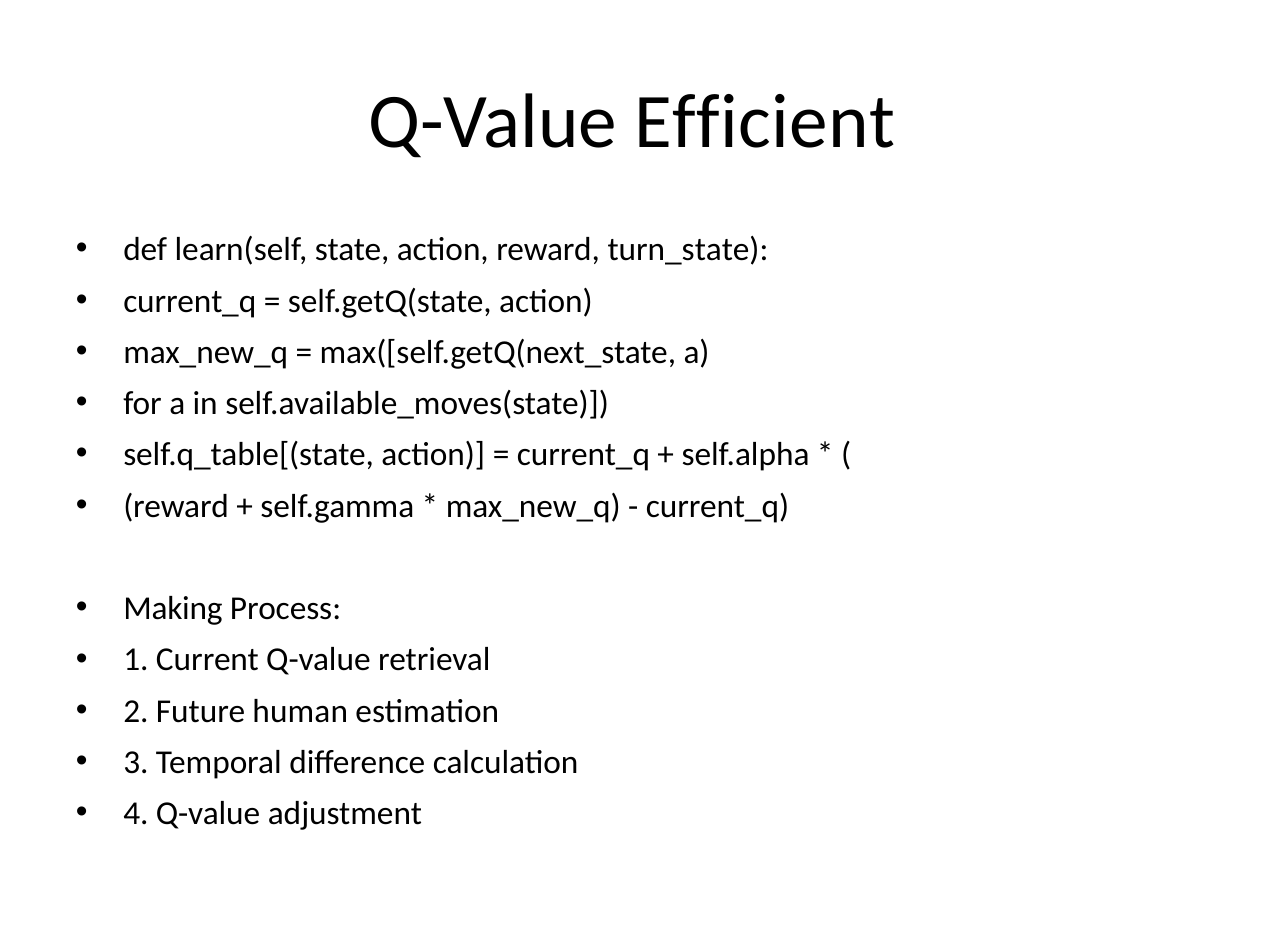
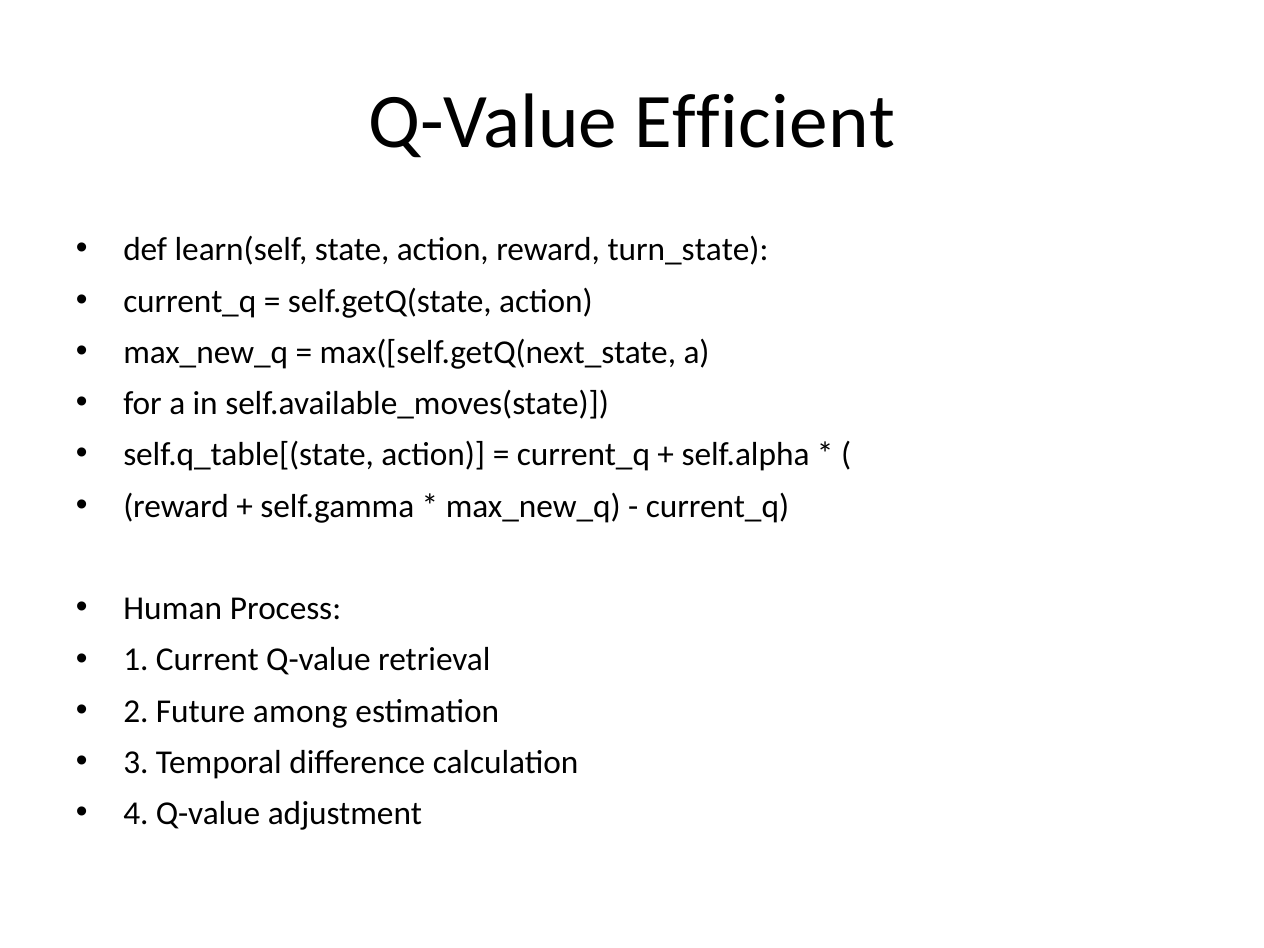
Making: Making -> Human
human: human -> among
